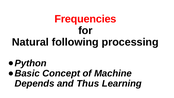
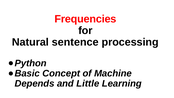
following: following -> sentence
Thus: Thus -> Little
